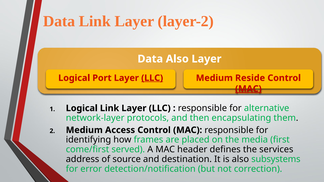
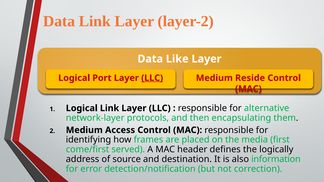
Data Also: Also -> Like
MAC at (248, 89) underline: present -> none
services: services -> logically
subsystems: subsystems -> information
